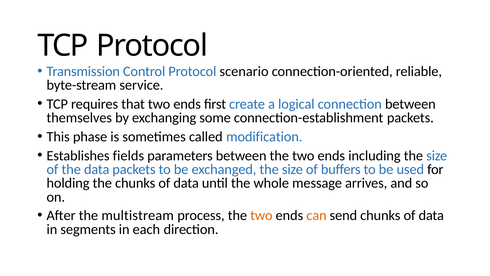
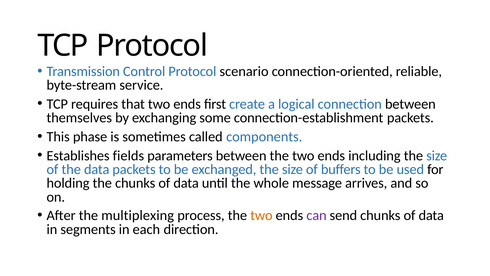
modification: modification -> components
multistream: multistream -> multiplexing
can colour: orange -> purple
